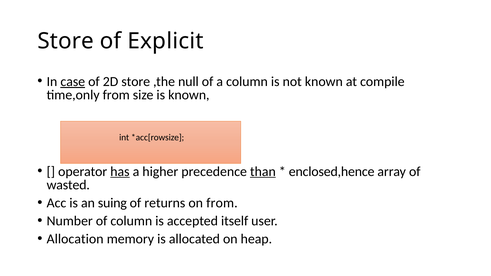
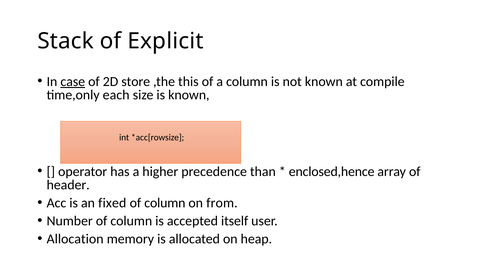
Store at (66, 41): Store -> Stack
null: null -> this
time,only from: from -> each
has underline: present -> none
than underline: present -> none
wasted: wasted -> header
suing: suing -> fixed
returns at (165, 203): returns -> column
